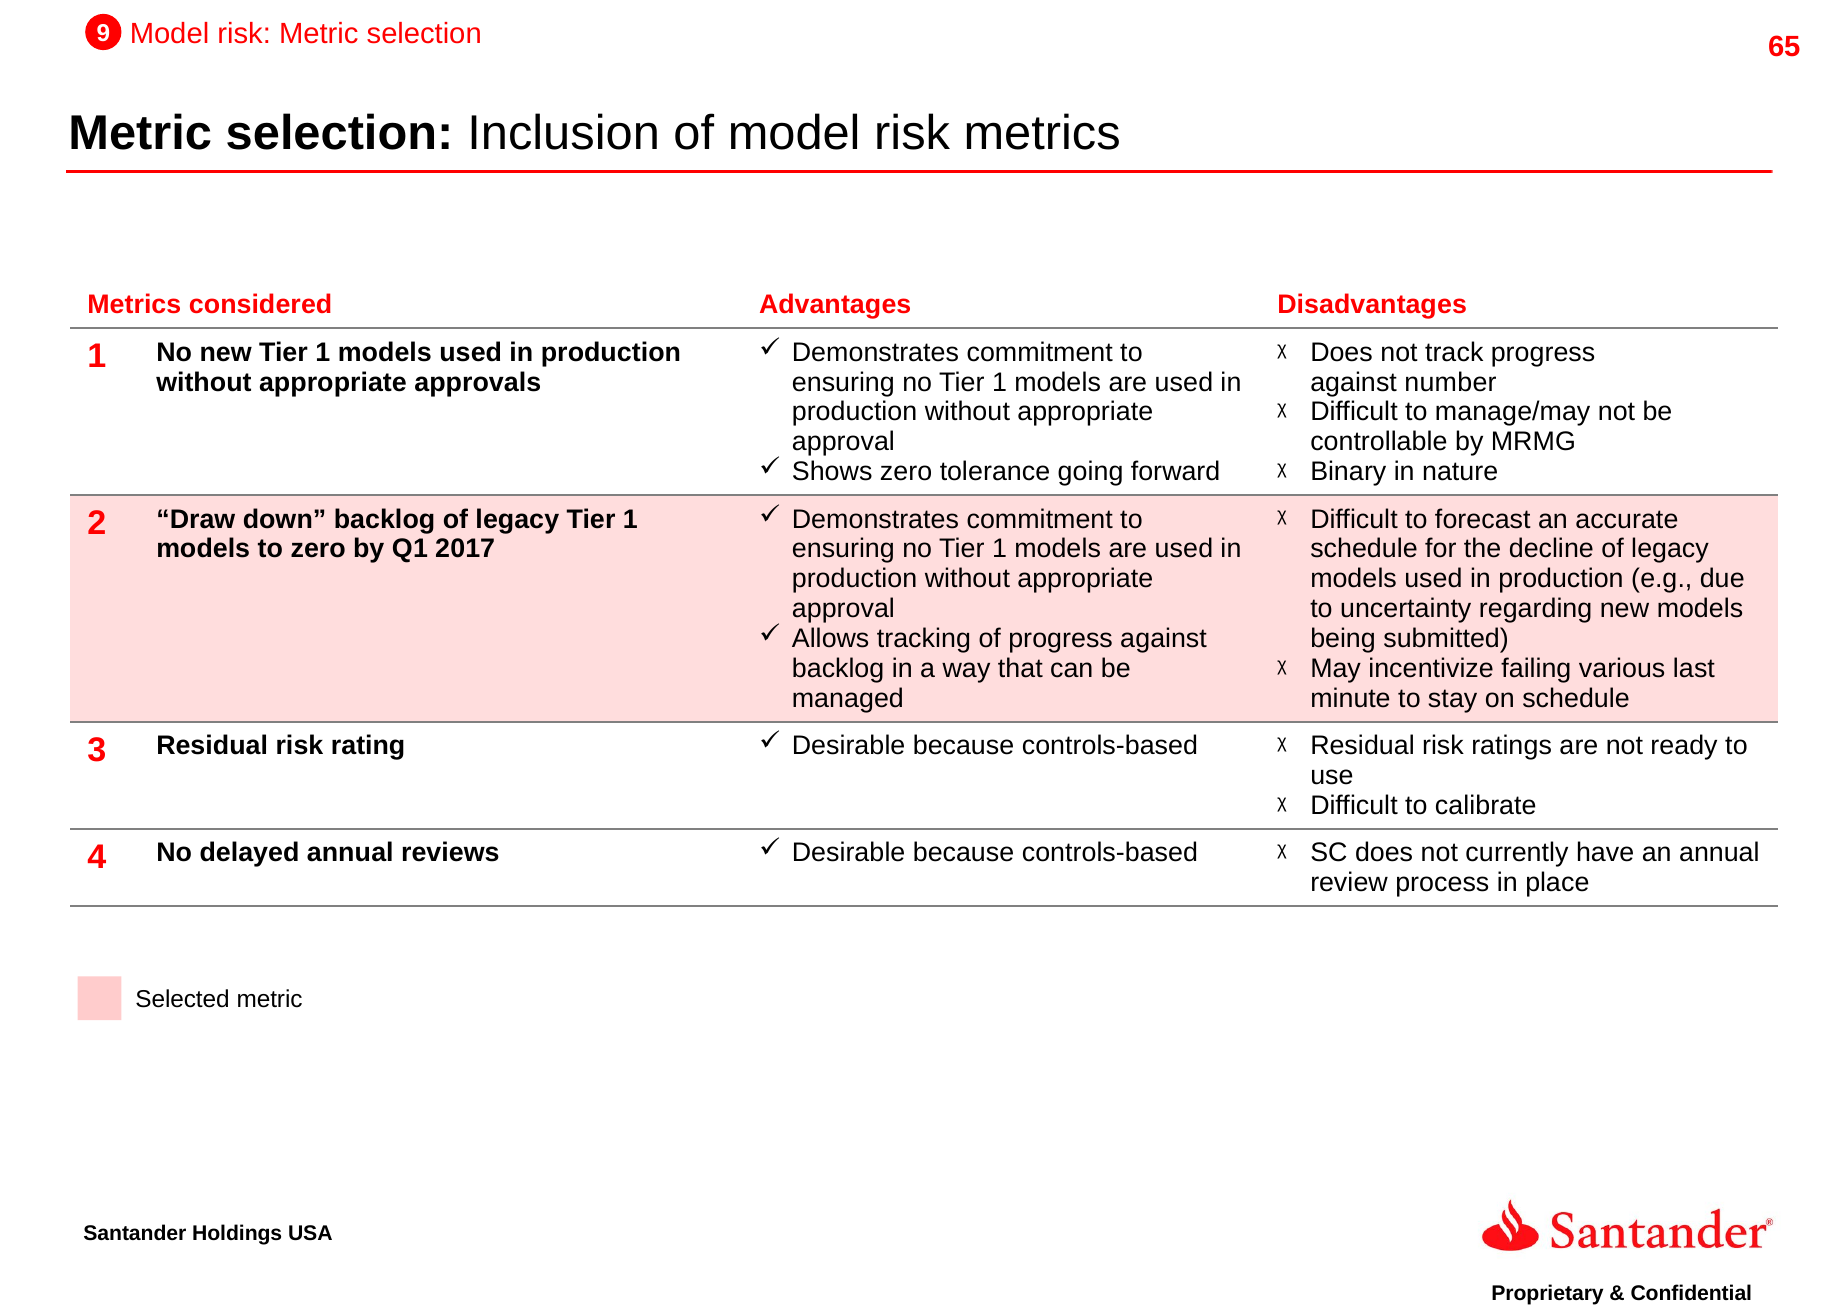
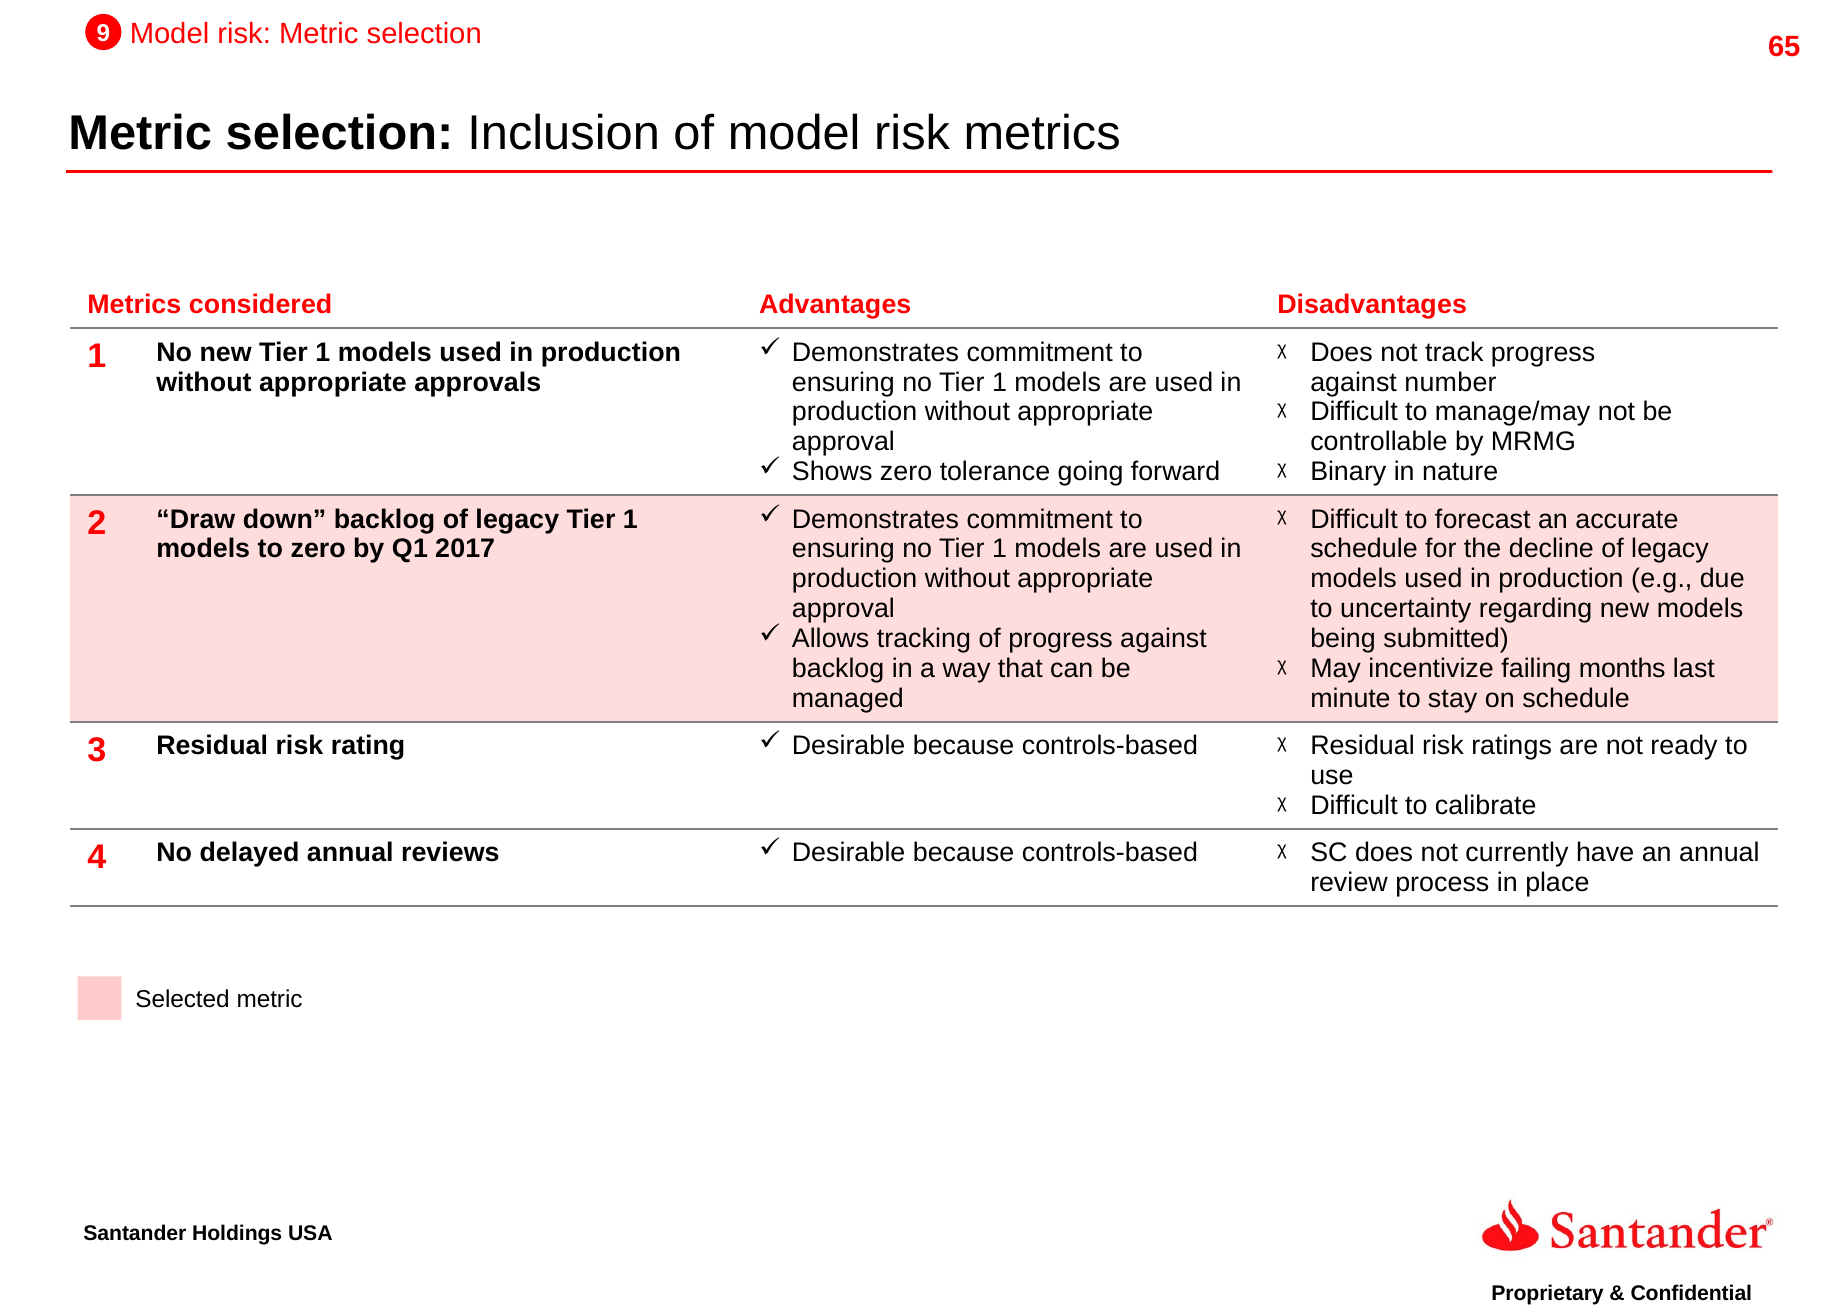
various: various -> months
